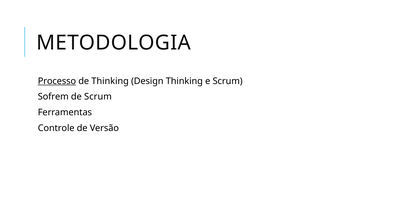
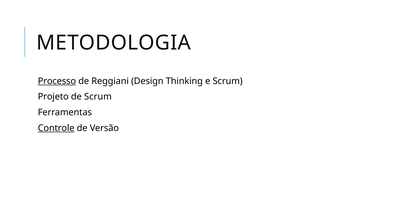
de Thinking: Thinking -> Reggiani
Sofrem: Sofrem -> Projeto
Controle underline: none -> present
